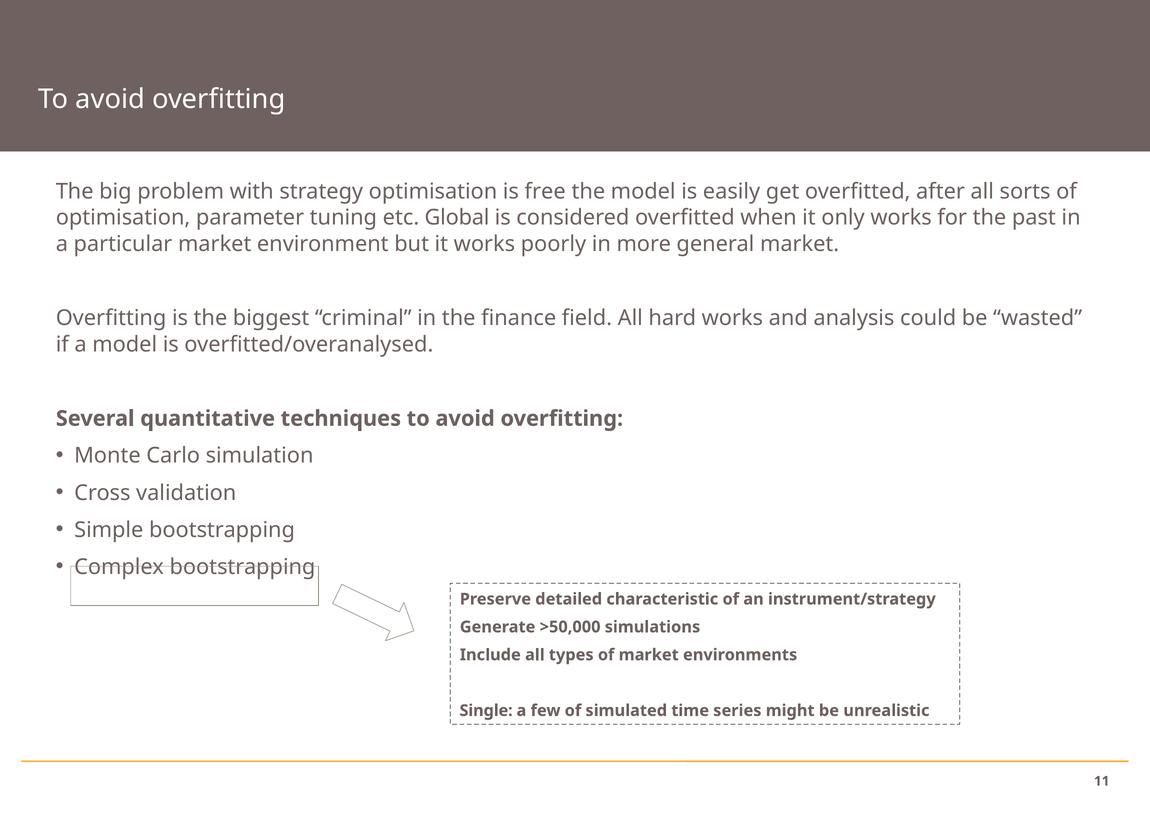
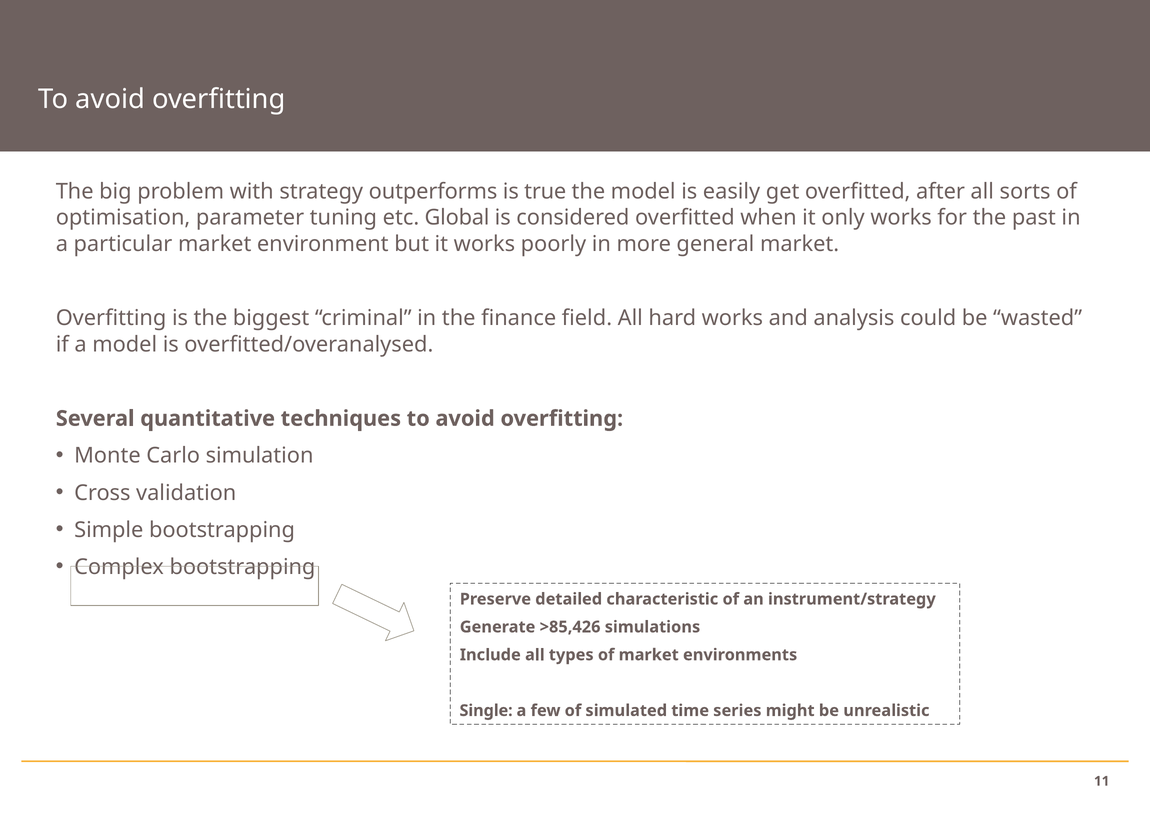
strategy optimisation: optimisation -> outperforms
free: free -> true
>50,000: >50,000 -> >85,426
